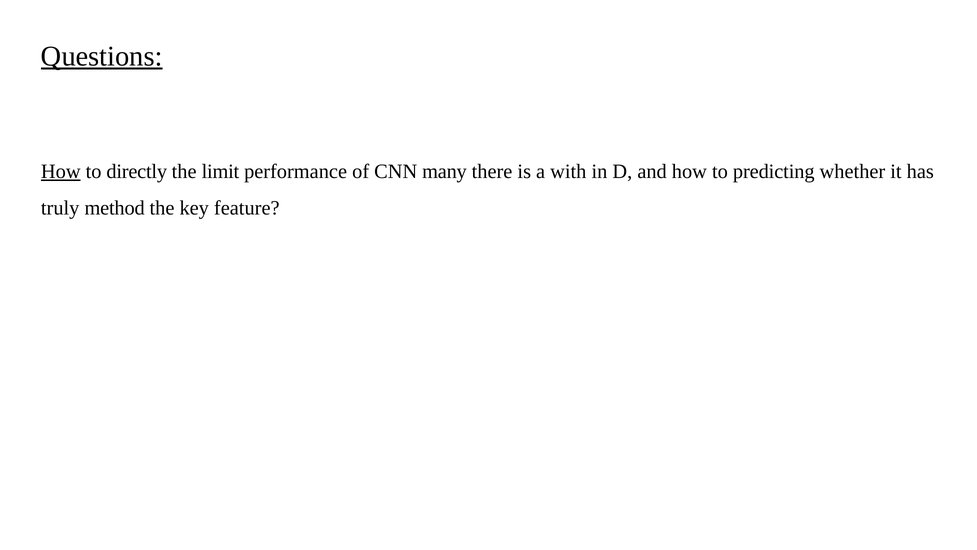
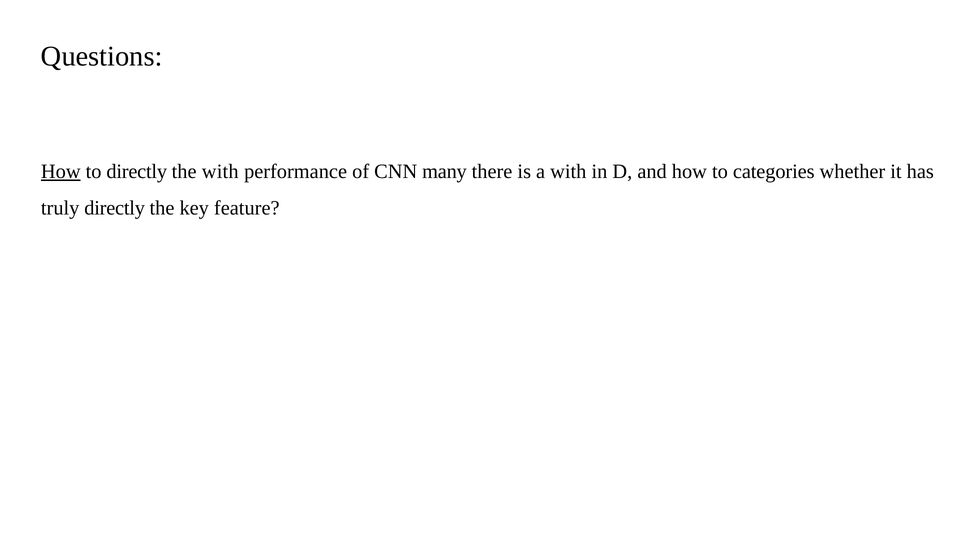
Questions underline: present -> none
the limit: limit -> with
predicting: predicting -> categories
truly method: method -> directly
